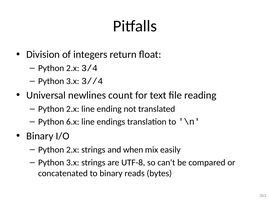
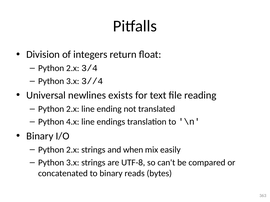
count: count -> exists
6.x: 6.x -> 4.x
